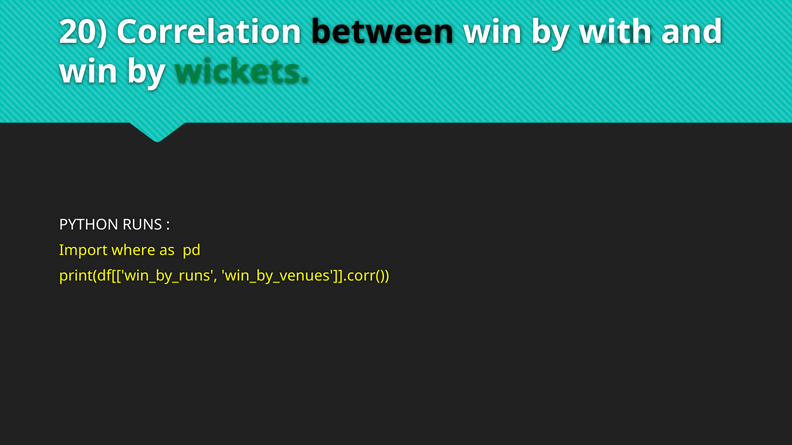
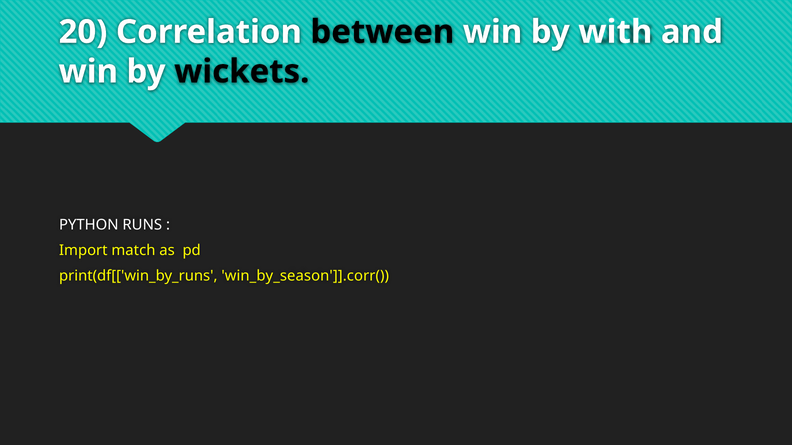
wickets colour: green -> black
where: where -> match
win_by_venues']].corr(: win_by_venues']].corr( -> win_by_season']].corr(
